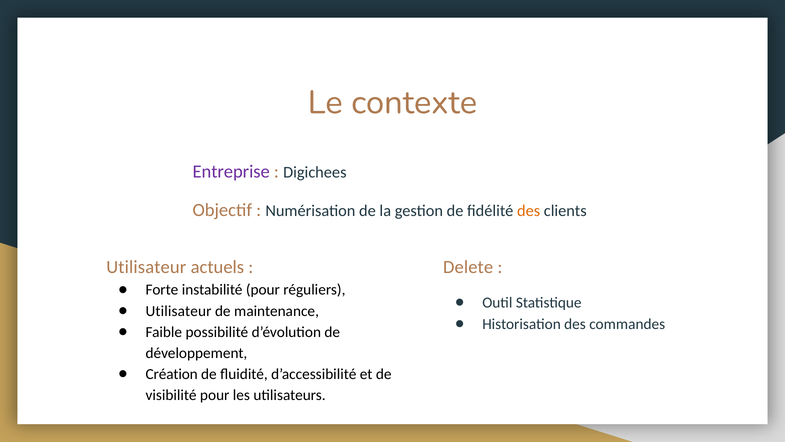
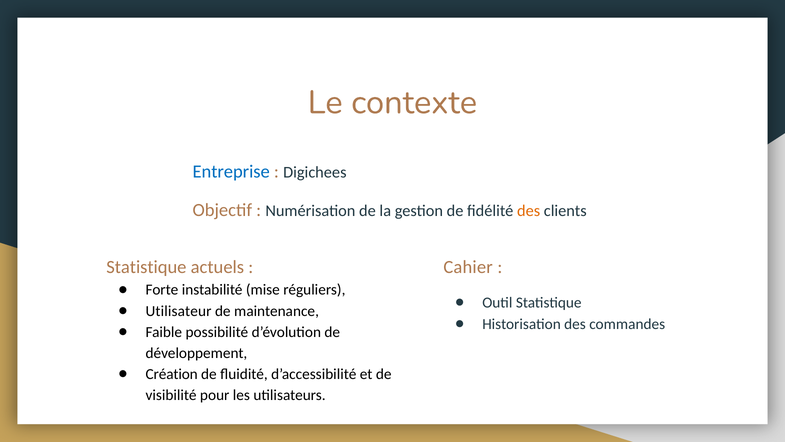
Entreprise colour: purple -> blue
Delete: Delete -> Cahier
Utilisateur at (146, 267): Utilisateur -> Statistique
instabilité pour: pour -> mise
